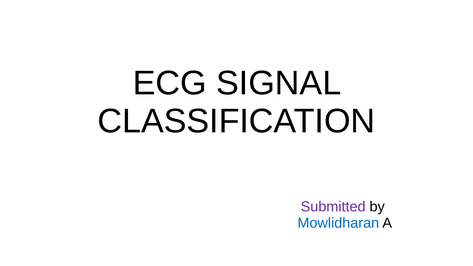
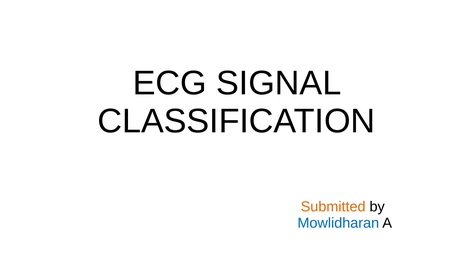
Submitted colour: purple -> orange
